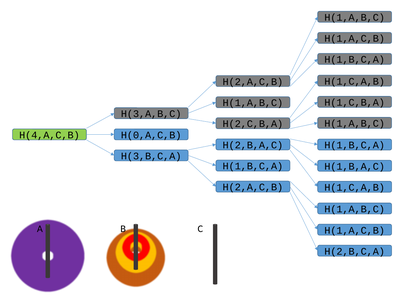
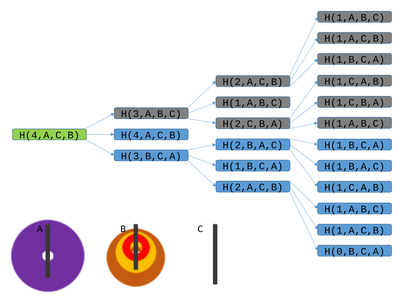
H(0,A,C,B at (151, 135): H(0,A,C,B -> H(4,A,C,B
H(2,B,C,A: H(2,B,C,A -> H(0,B,C,A
